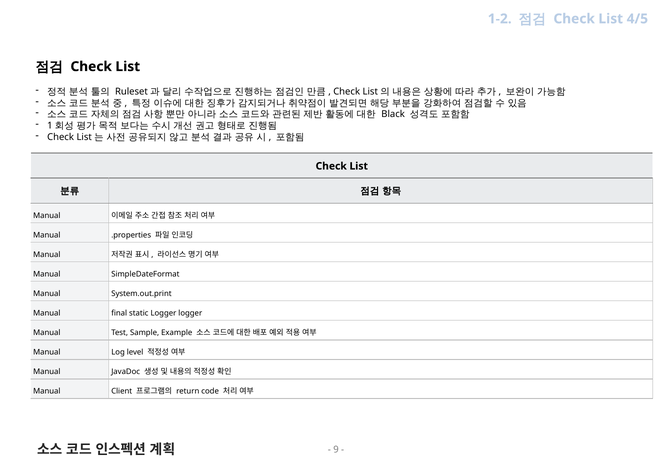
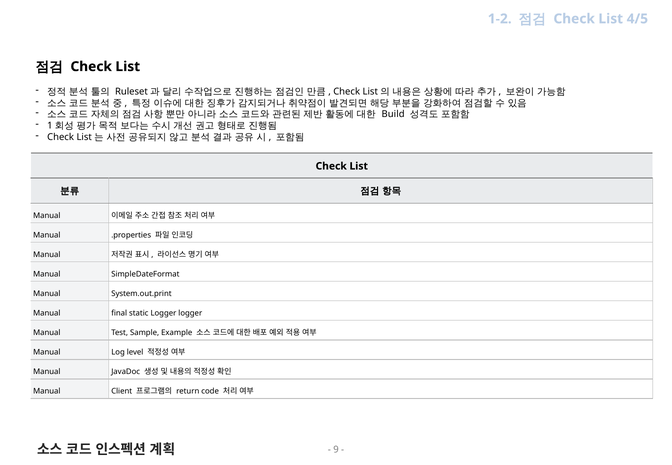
Black: Black -> Build
